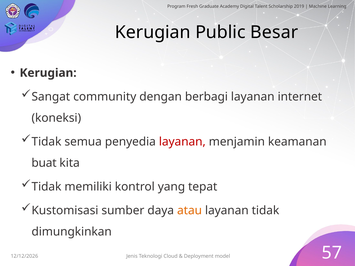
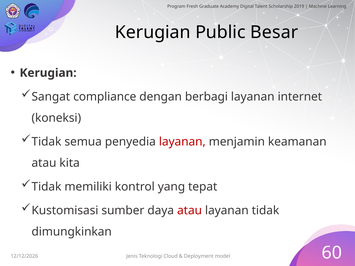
community: community -> compliance
buat at (44, 163): buat -> atau
atau at (190, 211) colour: orange -> red
57: 57 -> 60
